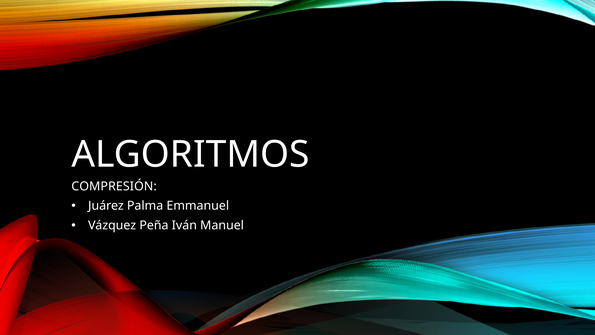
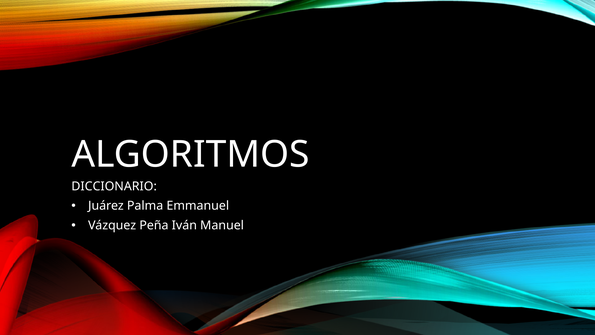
COMPRESIÓN: COMPRESIÓN -> DICCIONARIO
